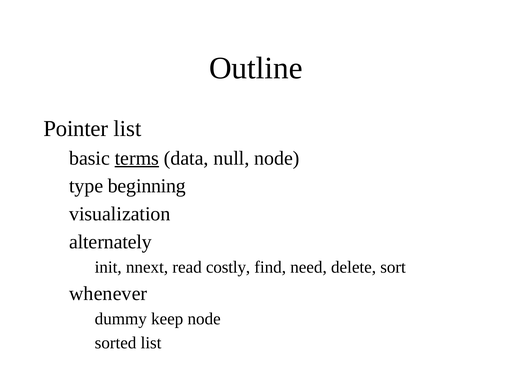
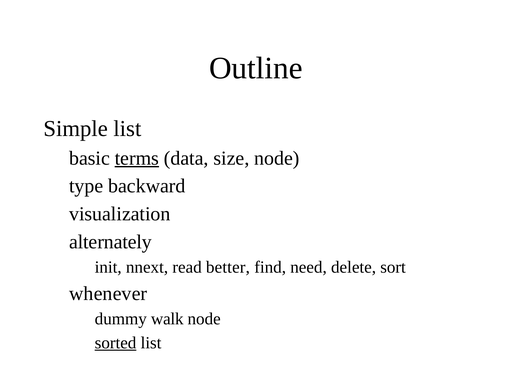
Pointer: Pointer -> Simple
null: null -> size
beginning: beginning -> backward
costly: costly -> better
keep: keep -> walk
sorted underline: none -> present
